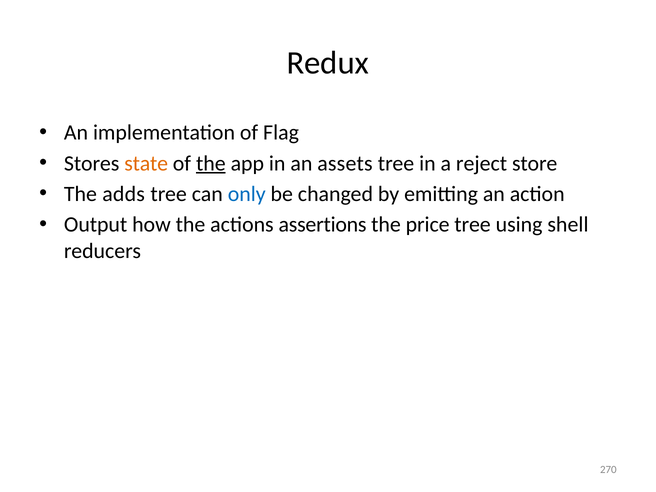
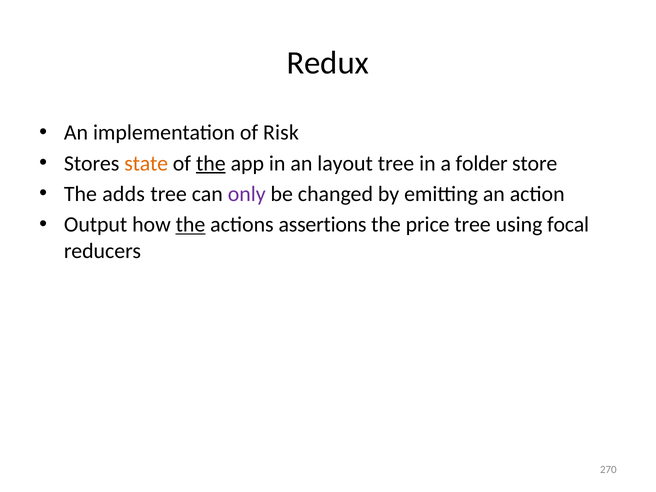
Flag: Flag -> Risk
assets: assets -> layout
reject: reject -> folder
only colour: blue -> purple
the at (190, 225) underline: none -> present
shell: shell -> focal
